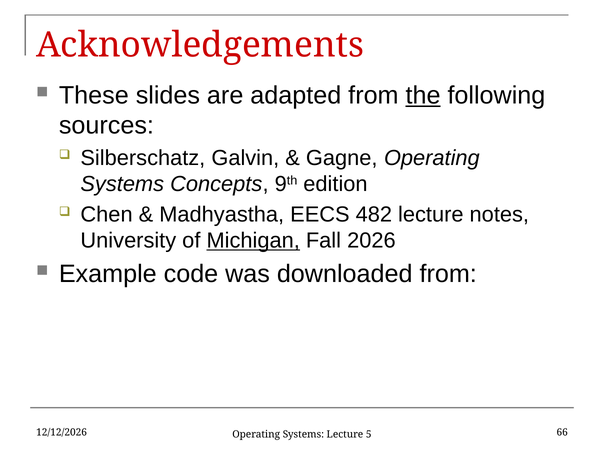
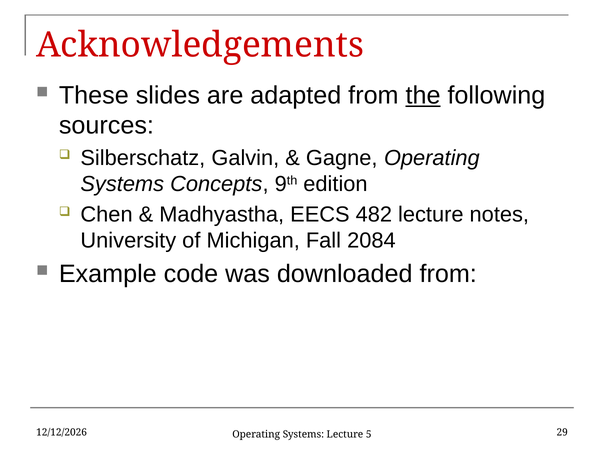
Michigan underline: present -> none
2026: 2026 -> 2084
66: 66 -> 29
